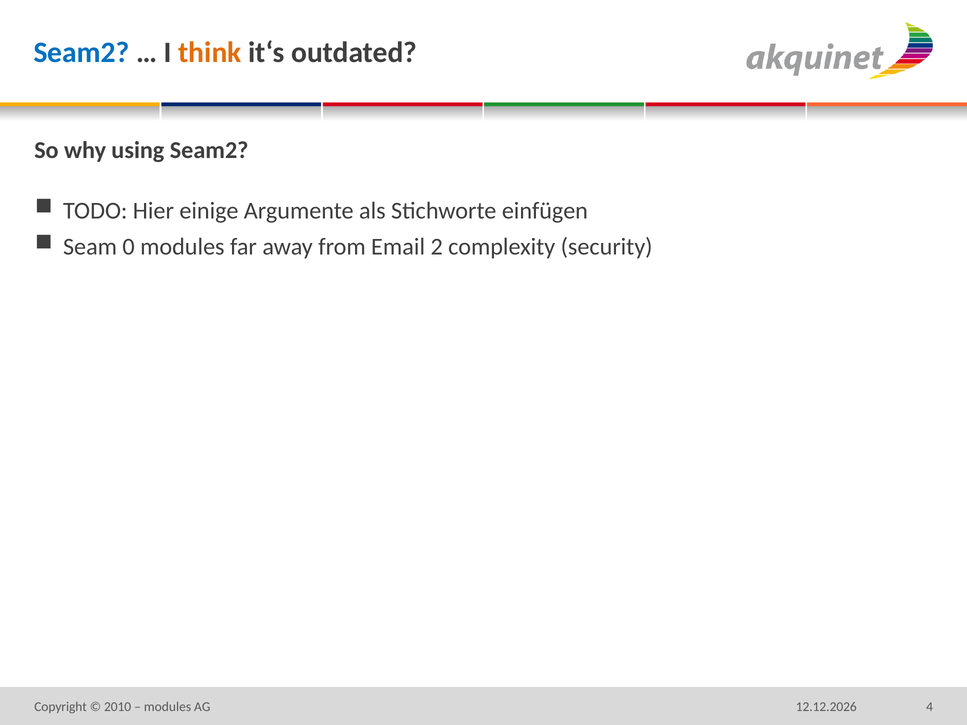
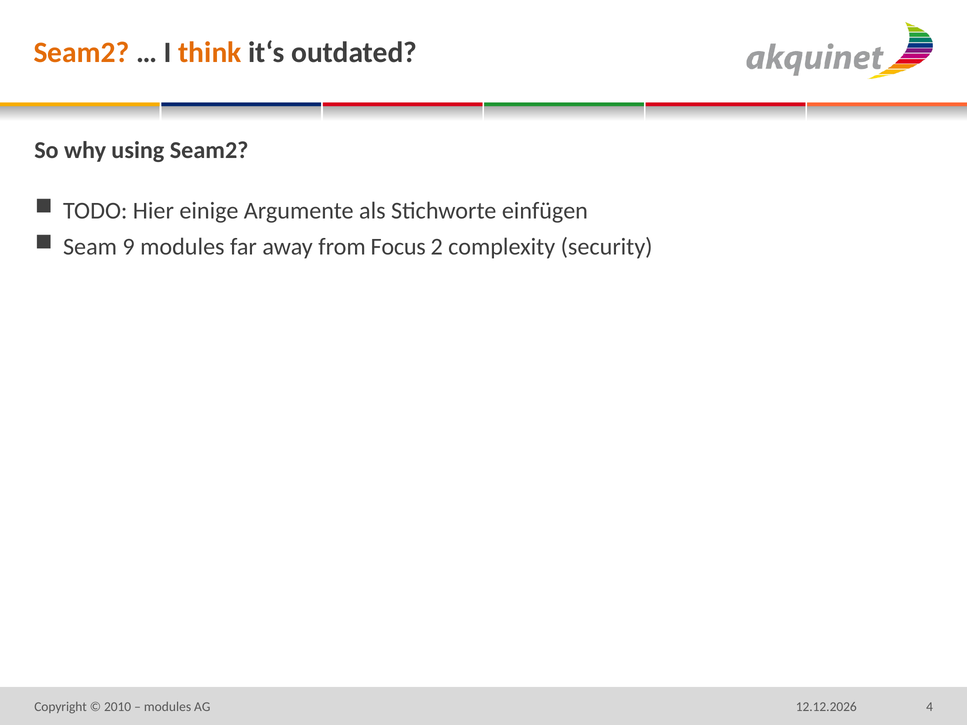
Seam2 at (82, 52) colour: blue -> orange
0: 0 -> 9
Email: Email -> Focus
